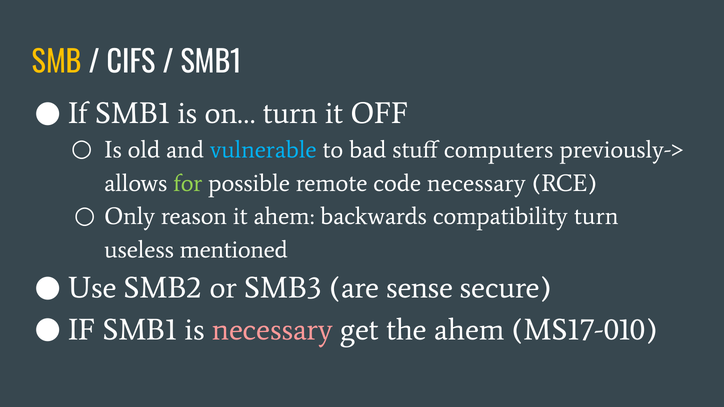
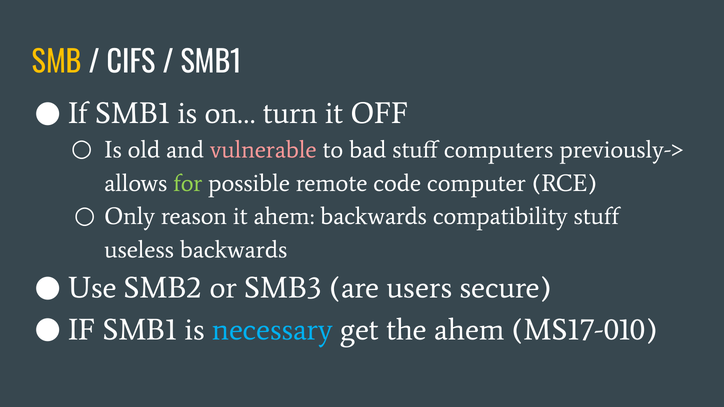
vulnerable colour: light blue -> pink
code necessary: necessary -> computer
compatibility turn: turn -> stuff
useless mentioned: mentioned -> backwards
sense: sense -> users
necessary at (273, 330) colour: pink -> light blue
